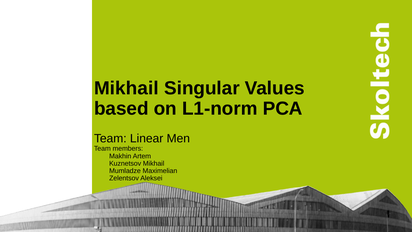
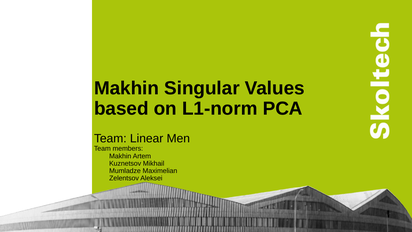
Mikhail at (126, 88): Mikhail -> Makhin
